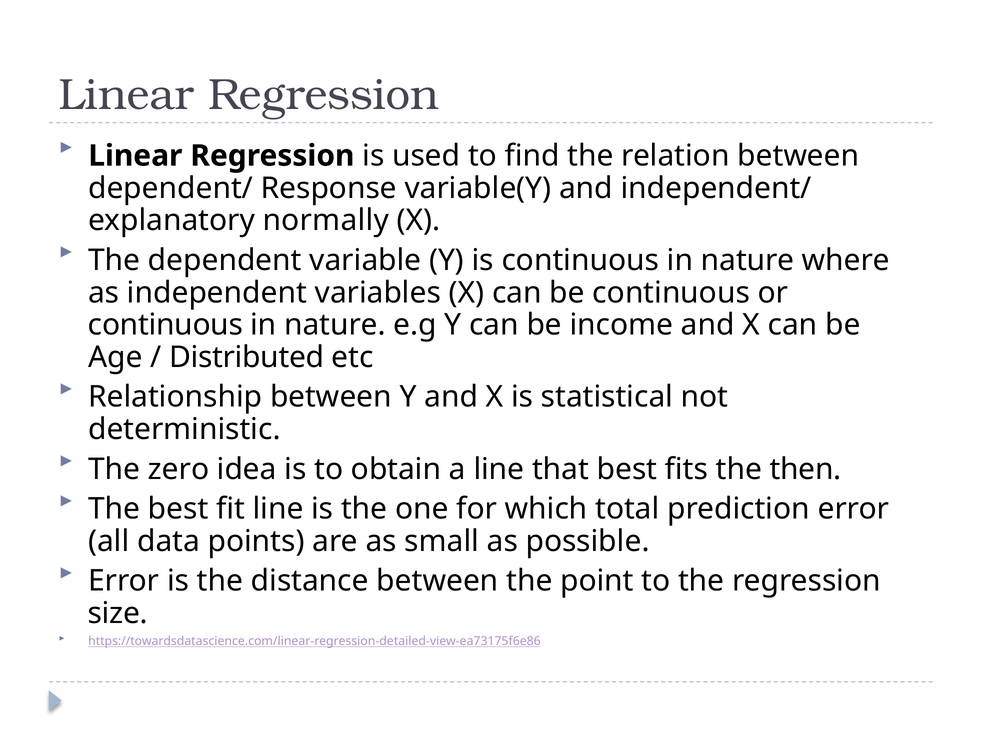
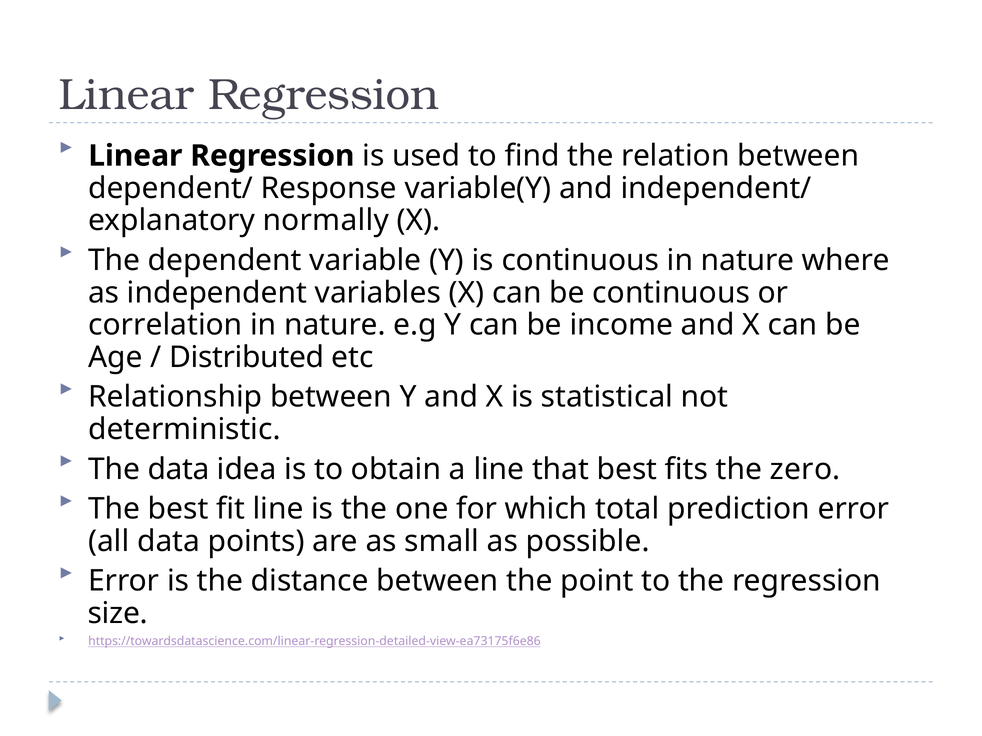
continuous at (166, 325): continuous -> correlation
The zero: zero -> data
then: then -> zero
